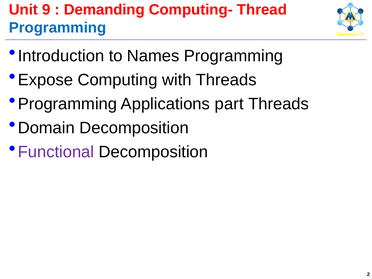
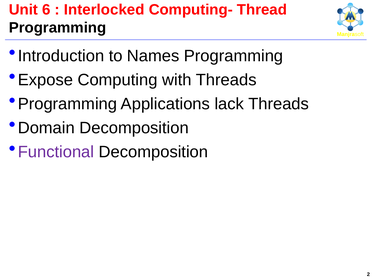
9: 9 -> 6
Demanding: Demanding -> Interlocked
Programming at (58, 28) colour: blue -> black
part: part -> lack
